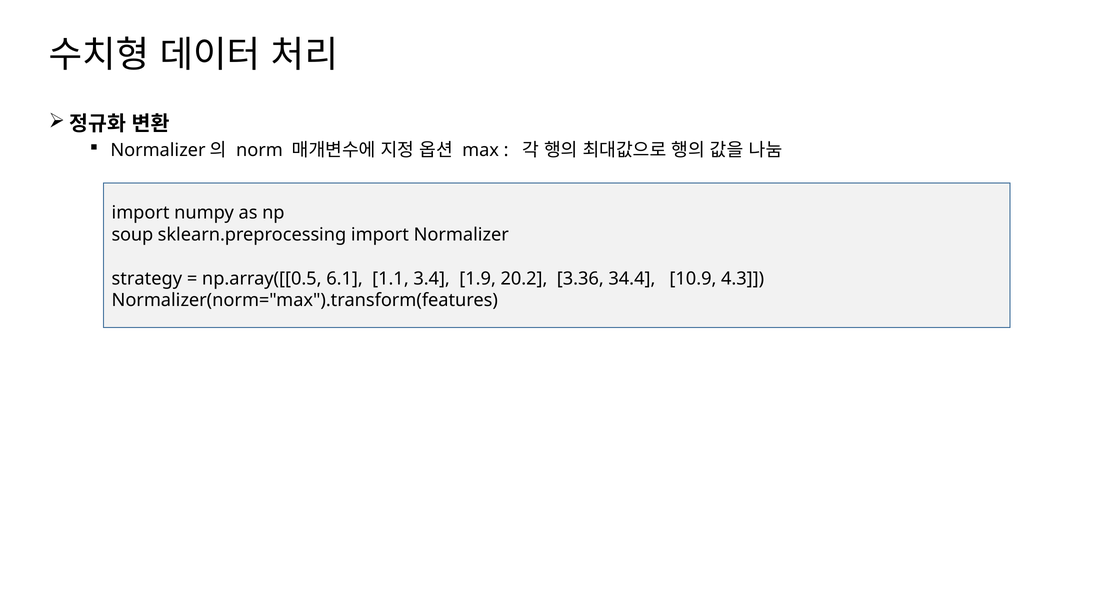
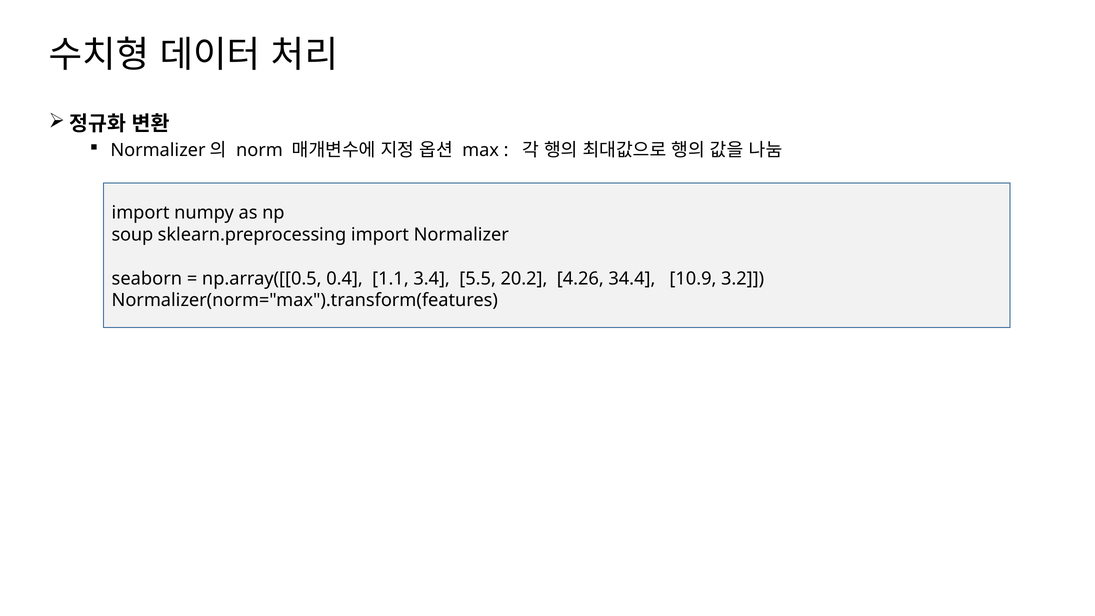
strategy: strategy -> seaborn
6.1: 6.1 -> 0.4
1.9: 1.9 -> 5.5
3.36: 3.36 -> 4.26
4.3: 4.3 -> 3.2
